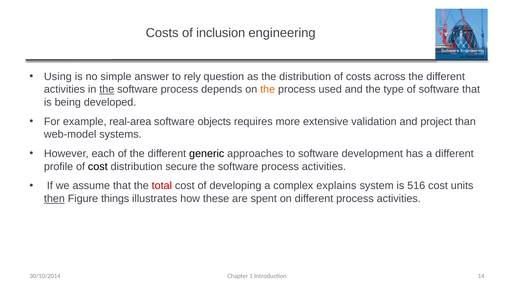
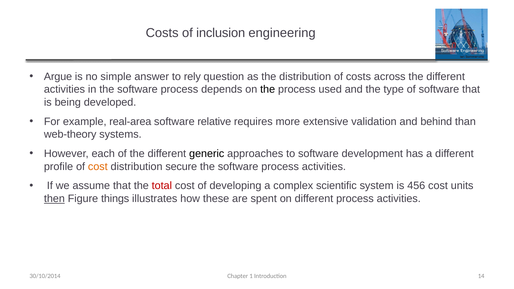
Using: Using -> Argue
the at (107, 89) underline: present -> none
the at (268, 89) colour: orange -> black
objects: objects -> relative
project: project -> behind
web-model: web-model -> web-theory
cost at (98, 167) colour: black -> orange
explains: explains -> scientific
516: 516 -> 456
